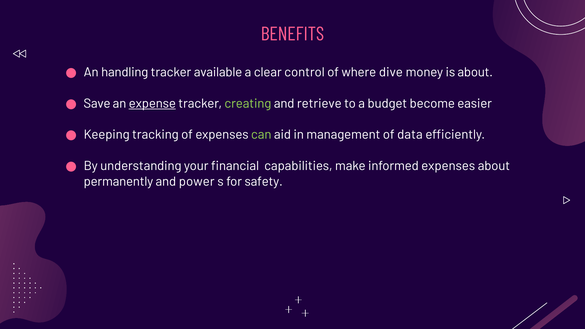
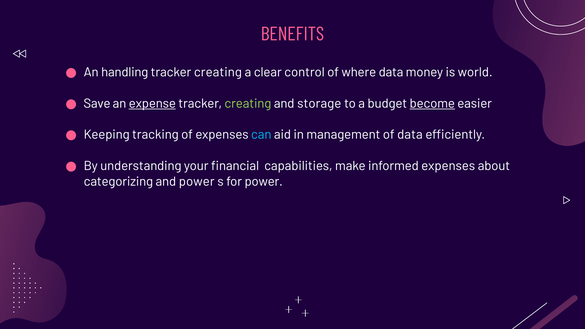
available at (218, 72): available -> creating
where dive: dive -> data
is about: about -> world
retrieve: retrieve -> storage
become underline: none -> present
can colour: light green -> light blue
permanently: permanently -> categorizing
for safety: safety -> power
